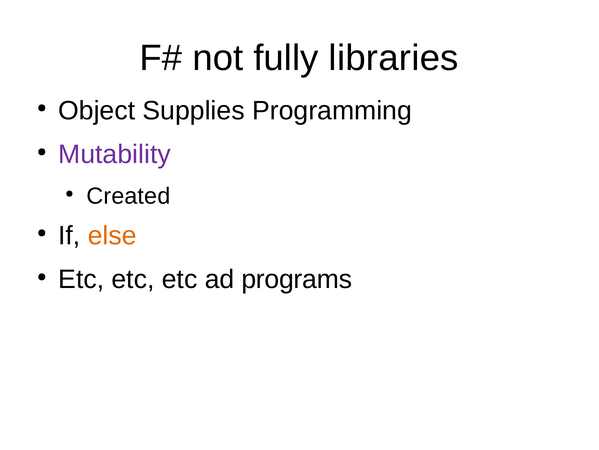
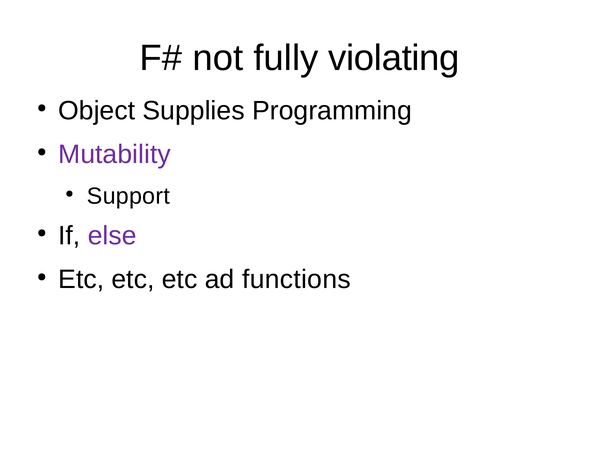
libraries: libraries -> violating
Created: Created -> Support
else colour: orange -> purple
programs: programs -> functions
